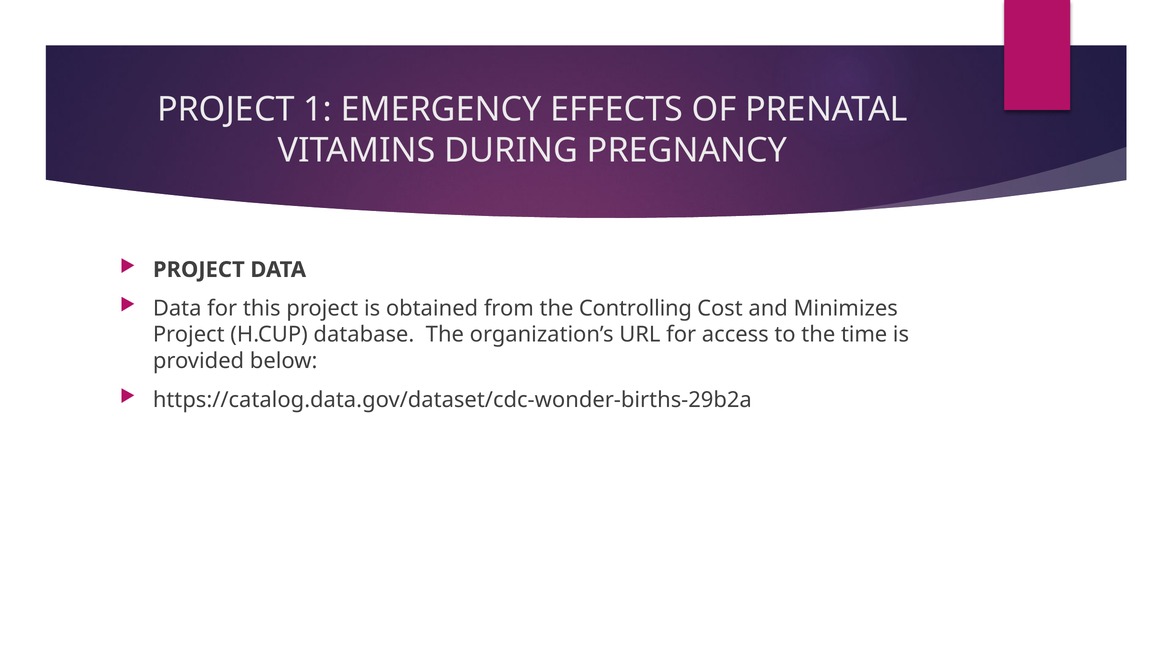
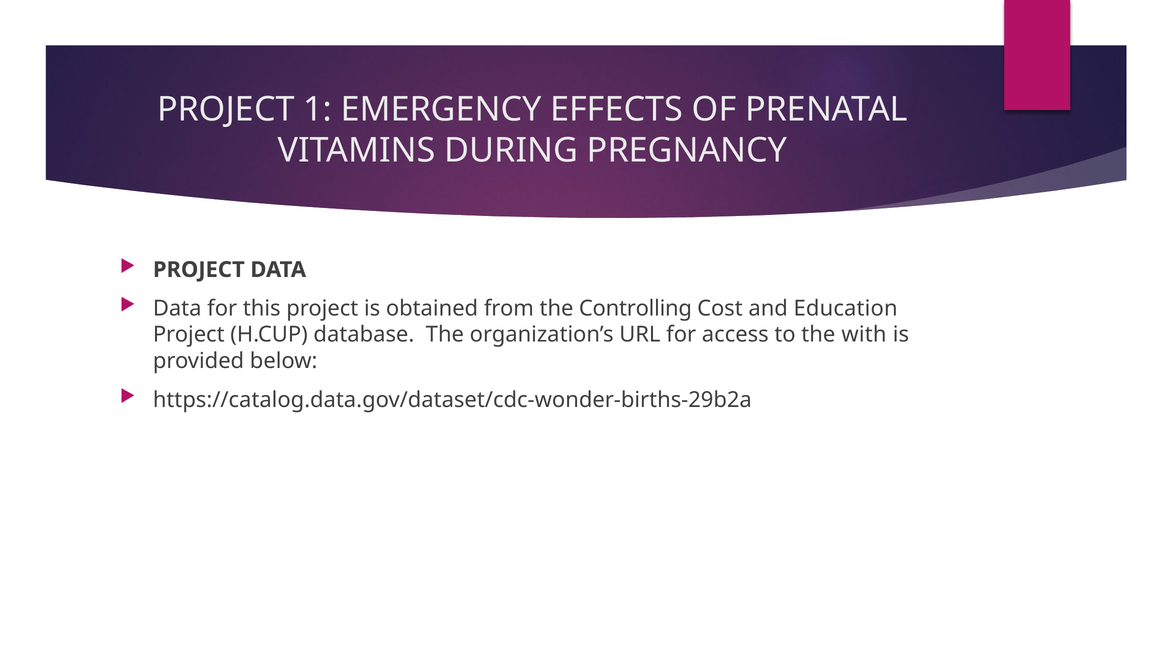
Minimizes: Minimizes -> Education
time: time -> with
